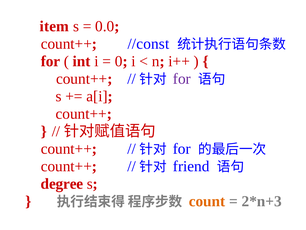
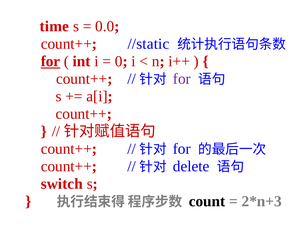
item: item -> time
//const: //const -> //static
for at (51, 61) underline: none -> present
friend: friend -> delete
degree: degree -> switch
count colour: orange -> black
